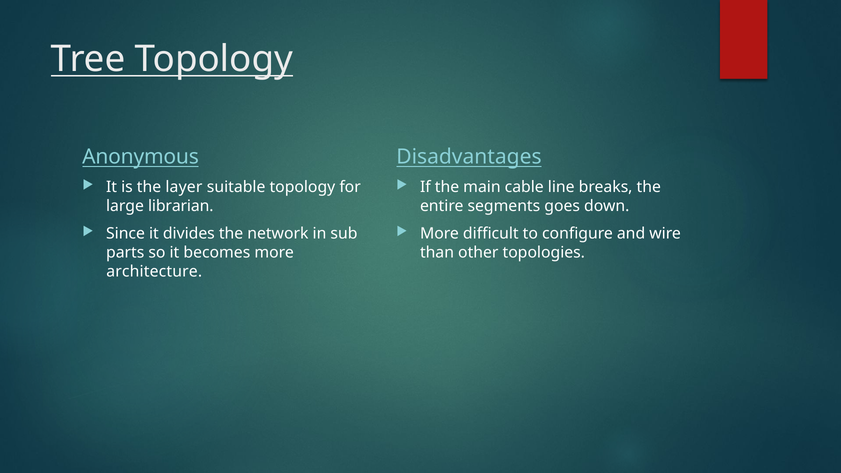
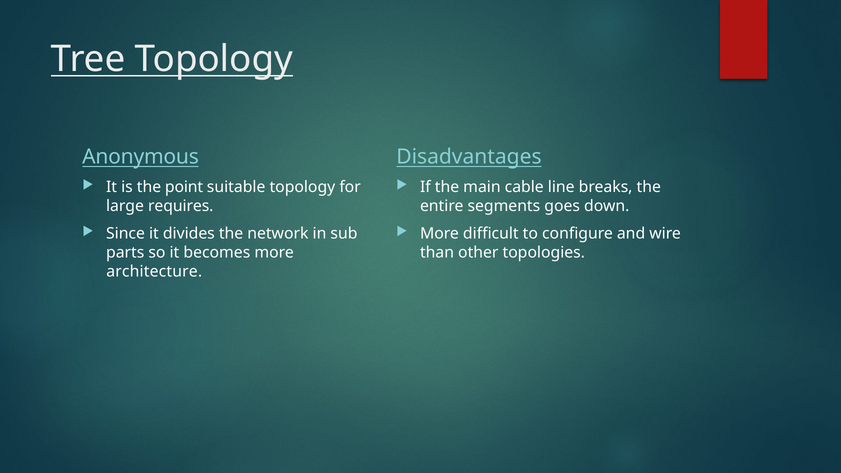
layer: layer -> point
librarian: librarian -> requires
